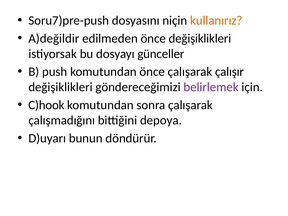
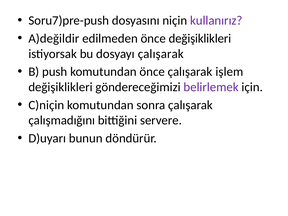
kullanırız colour: orange -> purple
dosyayı günceller: günceller -> çalışarak
çalışır: çalışır -> işlem
C)hook: C)hook -> C)niçin
depoya: depoya -> servere
